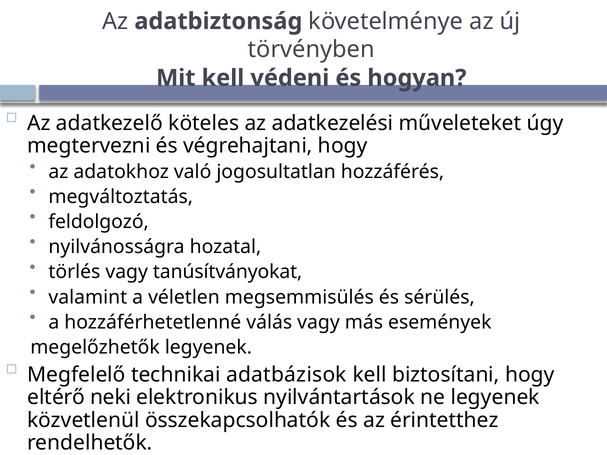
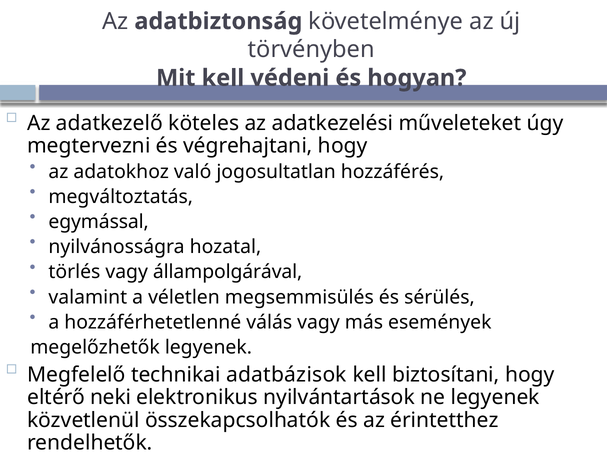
feldolgozó: feldolgozó -> egymással
tanúsítványokat: tanúsítványokat -> állampolgárával
